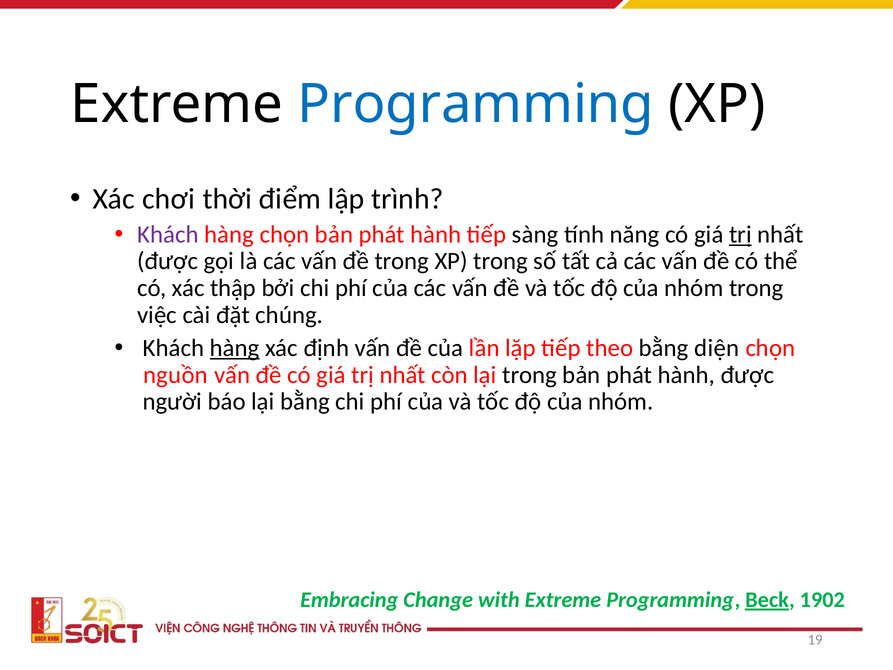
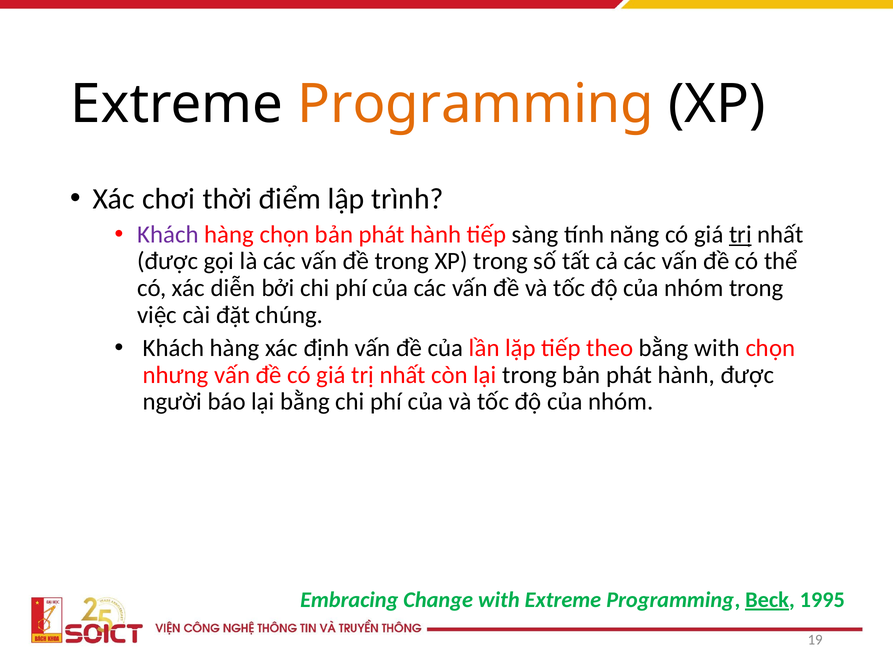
Programming at (476, 104) colour: blue -> orange
thập: thập -> diễn
hàng at (235, 348) underline: present -> none
bằng diện: diện -> with
nguồn: nguồn -> nhưng
1902: 1902 -> 1995
